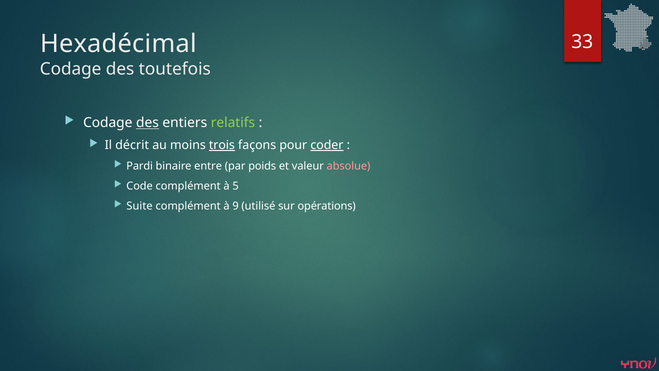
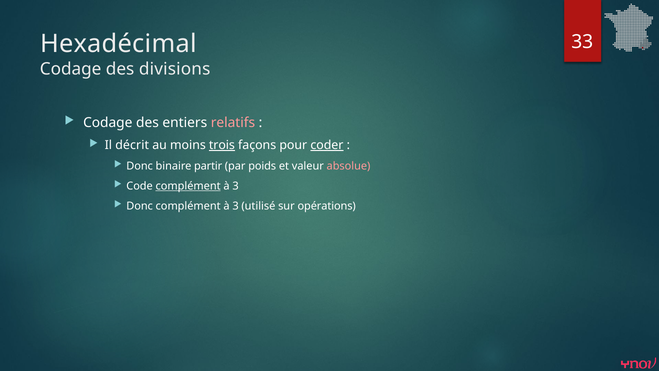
toutefois: toutefois -> divisions
des at (147, 123) underline: present -> none
relatifs colour: light green -> pink
Pardi at (140, 166): Pardi -> Donc
entre: entre -> partir
complément at (188, 186) underline: none -> present
5 at (236, 186): 5 -> 3
Suite at (140, 206): Suite -> Donc
9 at (236, 206): 9 -> 3
